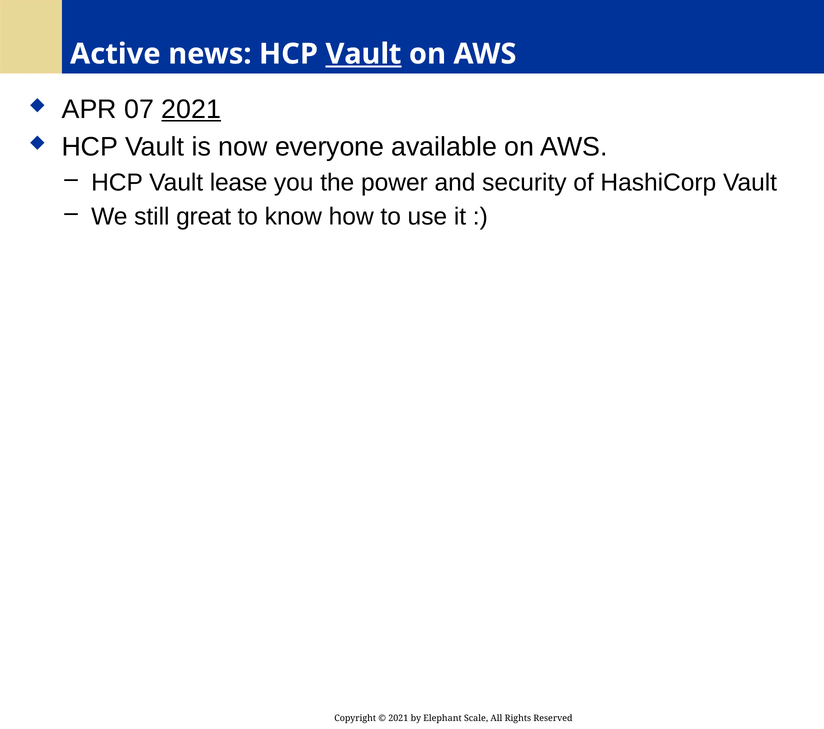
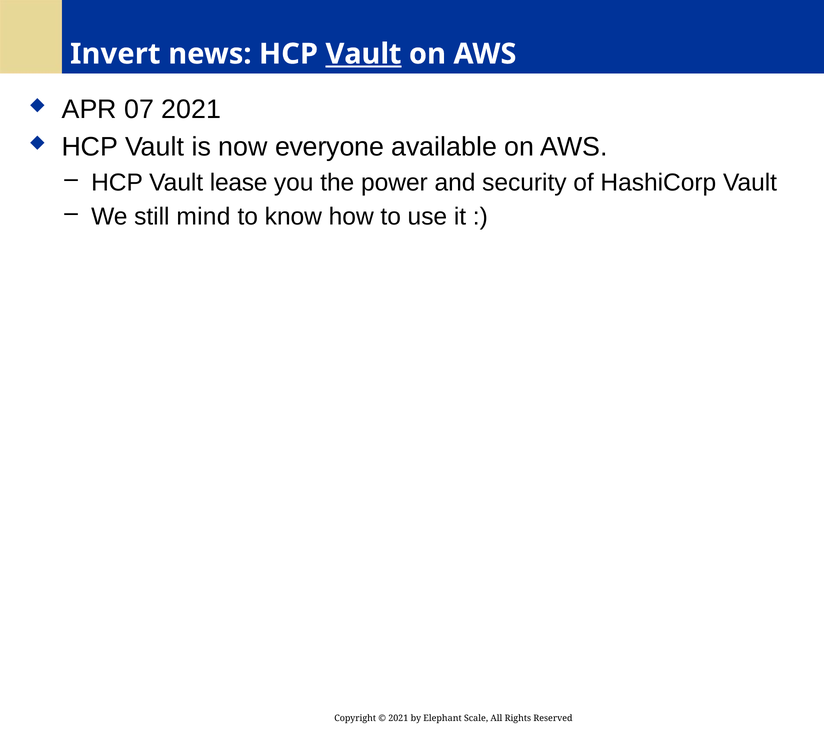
Active: Active -> Invert
2021 at (191, 109) underline: present -> none
great: great -> mind
